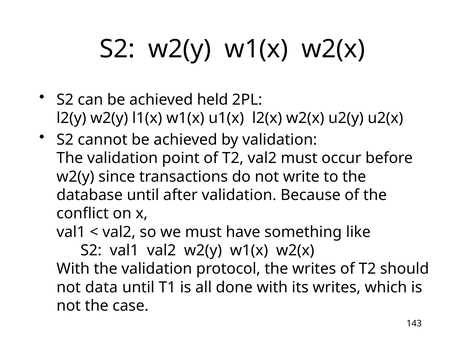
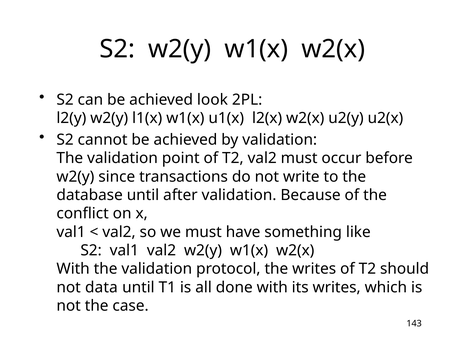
held: held -> look
